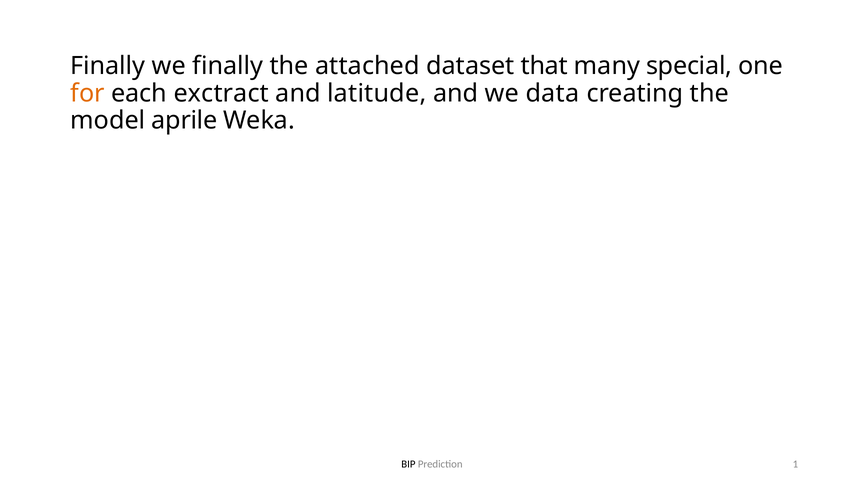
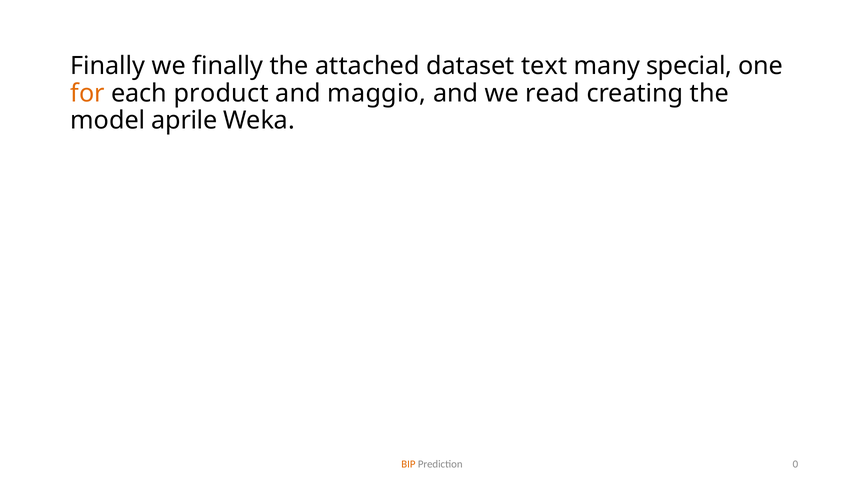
that: that -> text
exctract: exctract -> product
latitude: latitude -> maggio
data: data -> read
BIP colour: black -> orange
1: 1 -> 0
